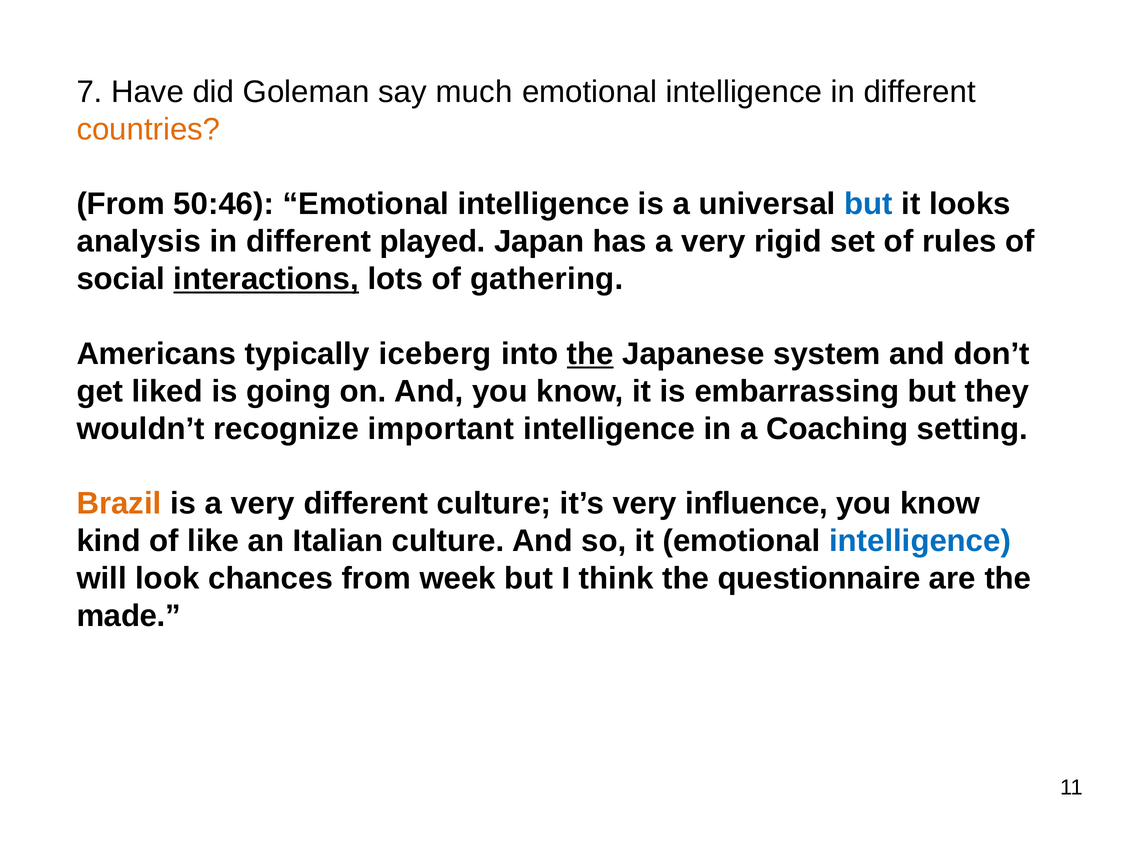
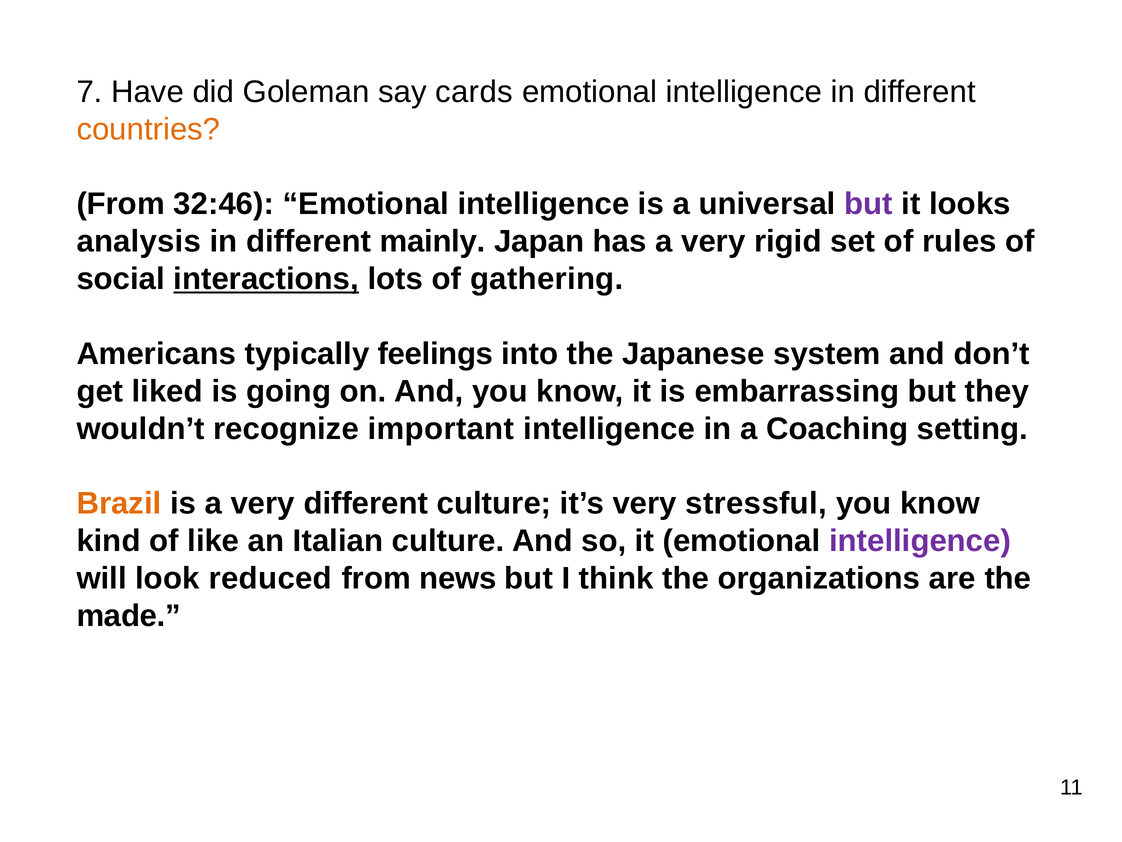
much: much -> cards
50:46: 50:46 -> 32:46
but at (869, 204) colour: blue -> purple
played: played -> mainly
iceberg: iceberg -> feelings
the at (590, 354) underline: present -> none
influence: influence -> stressful
intelligence at (920, 541) colour: blue -> purple
chances: chances -> reduced
week: week -> news
questionnaire: questionnaire -> organizations
